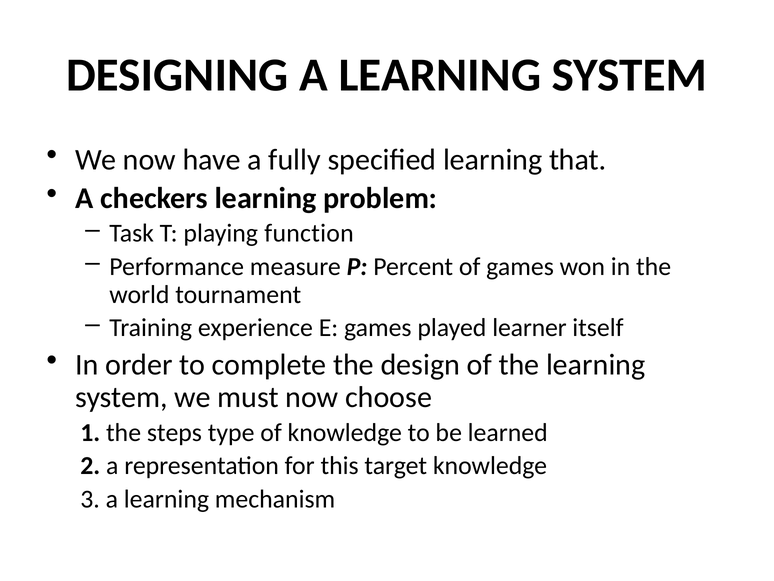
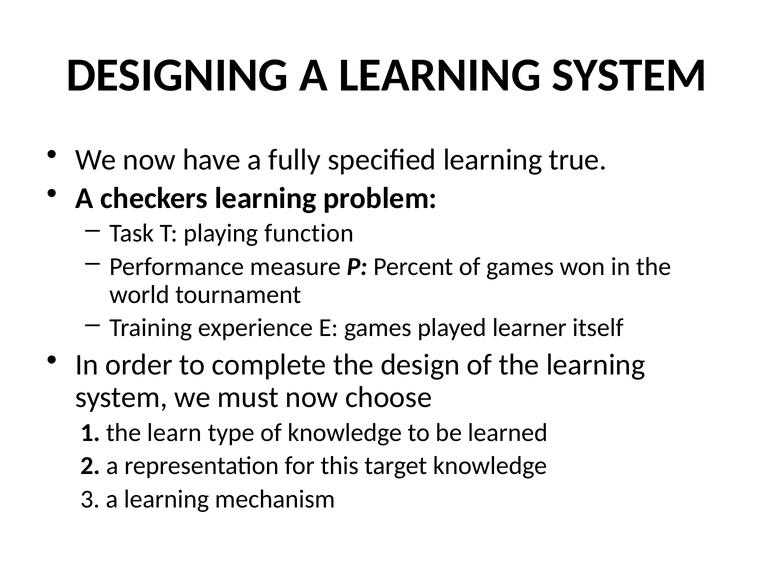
that: that -> true
steps: steps -> learn
